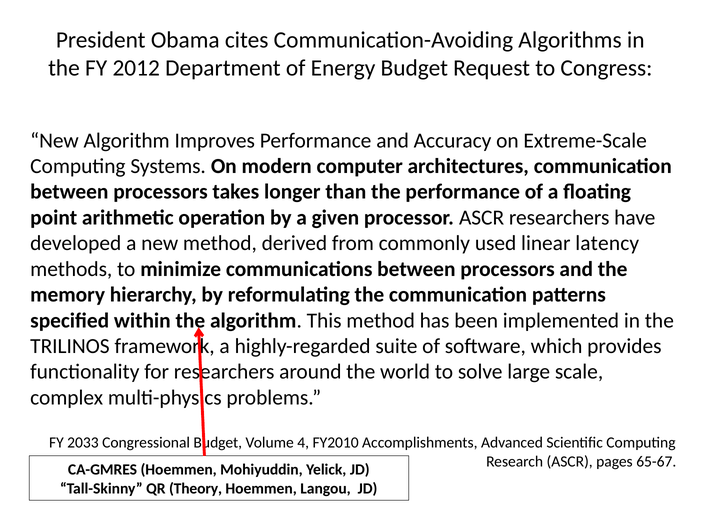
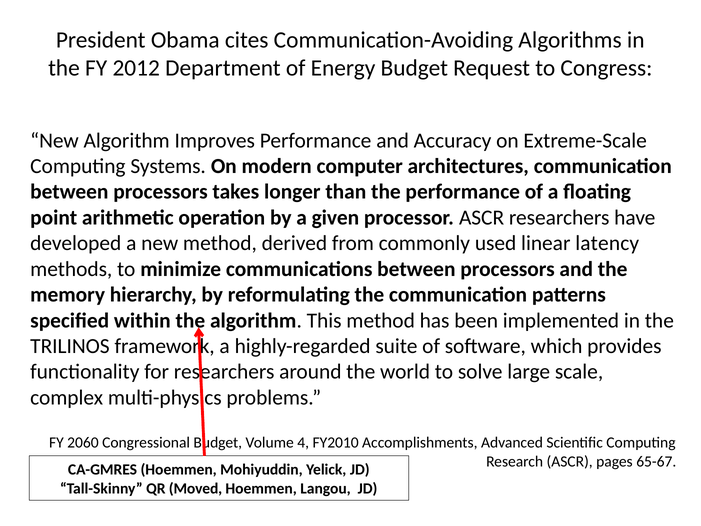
2033: 2033 -> 2060
Theory: Theory -> Moved
